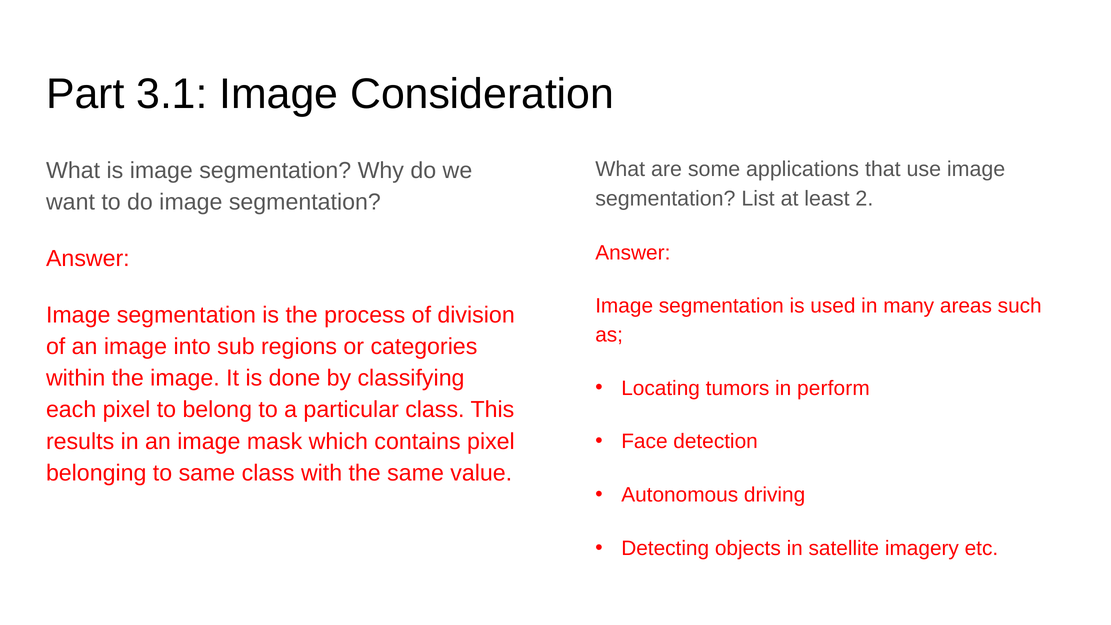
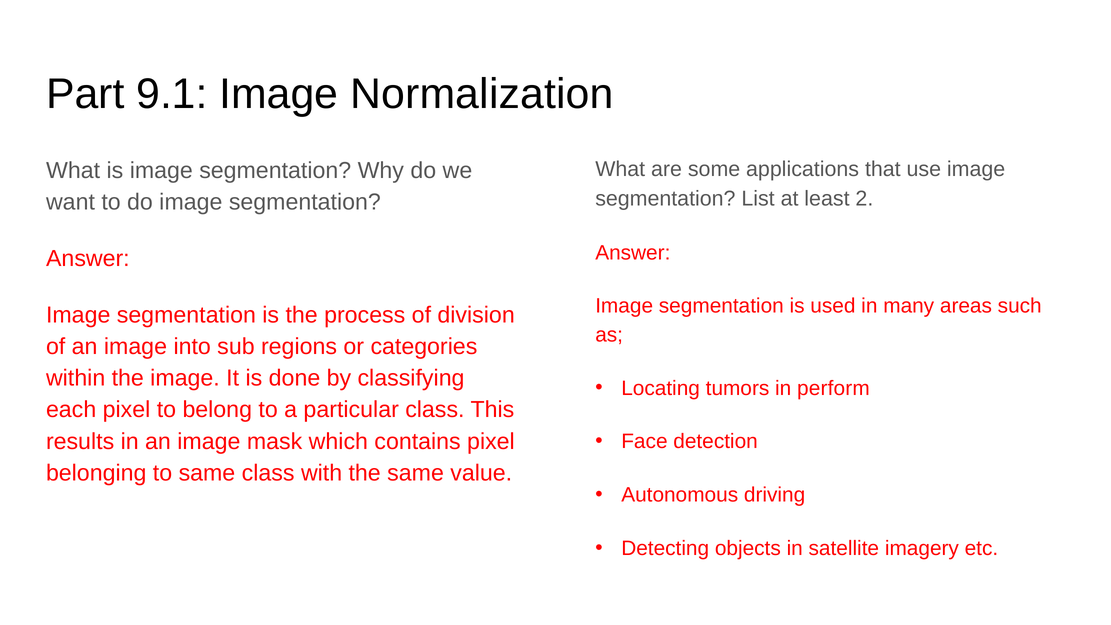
3.1: 3.1 -> 9.1
Consideration: Consideration -> Normalization
